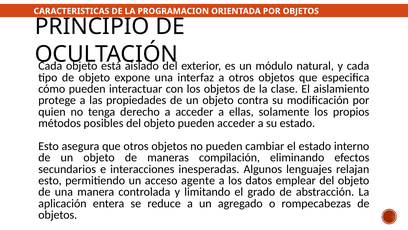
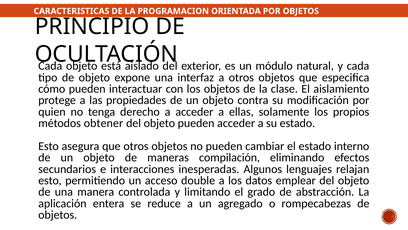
posibles: posibles -> obtener
agente: agente -> double
